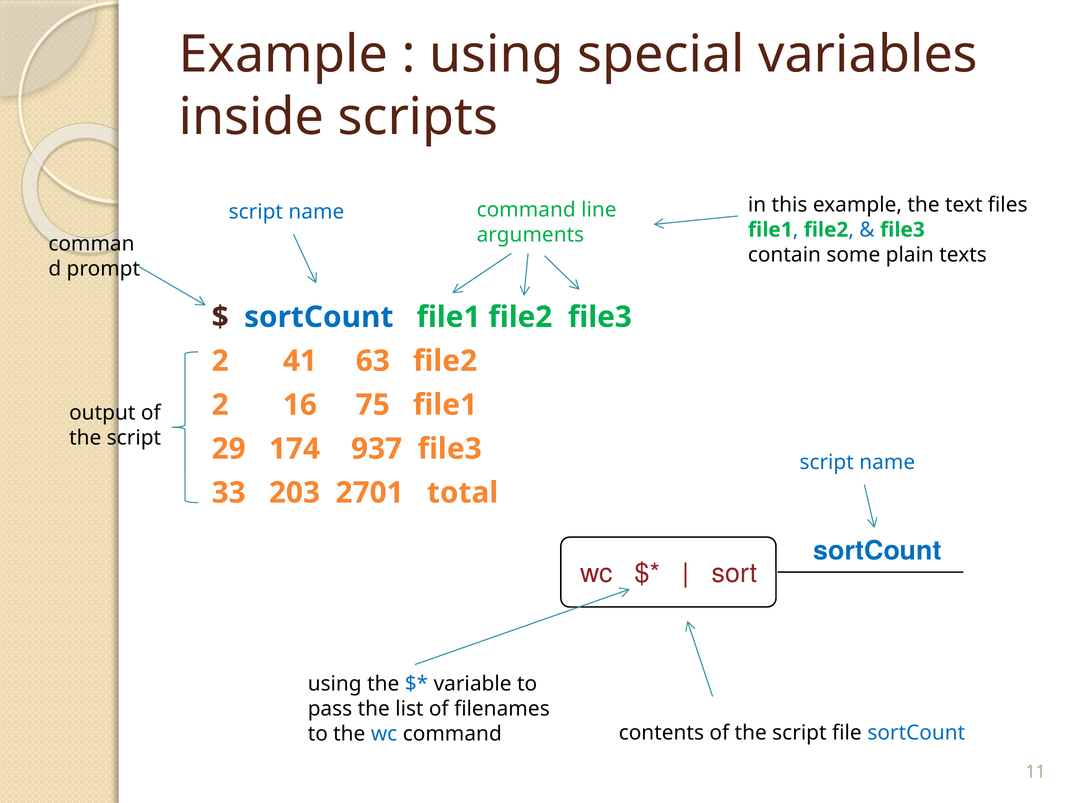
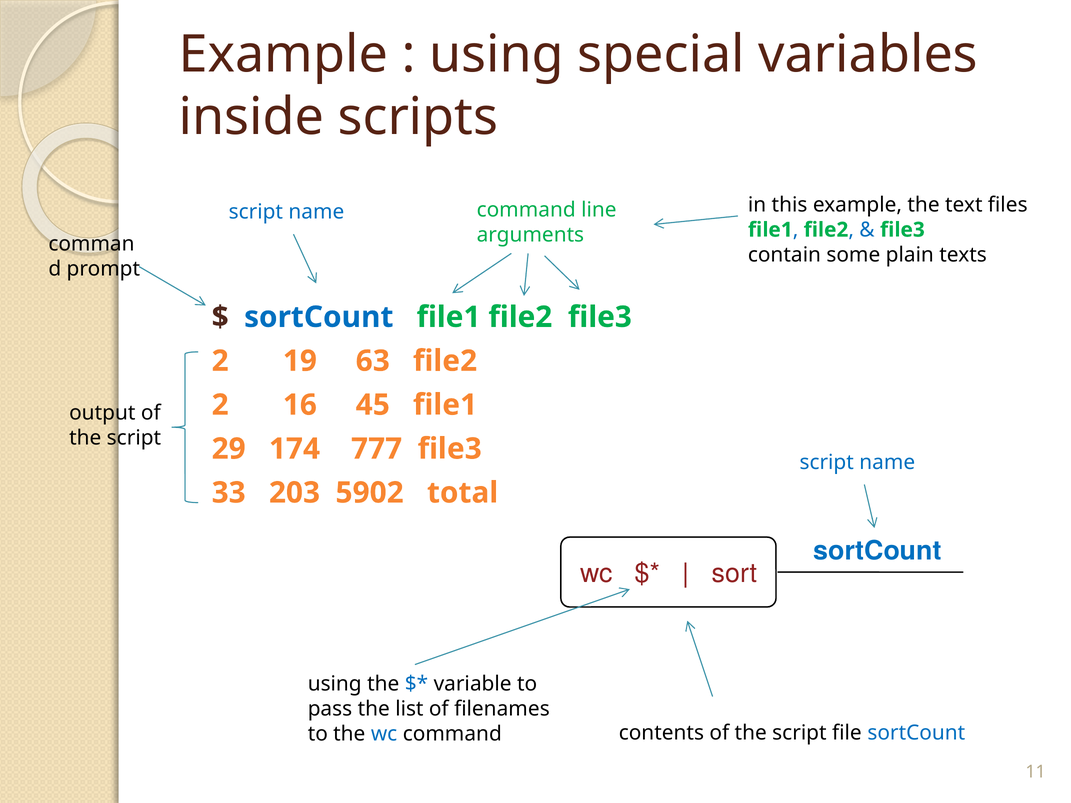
41: 41 -> 19
75: 75 -> 45
937: 937 -> 777
2701: 2701 -> 5902
